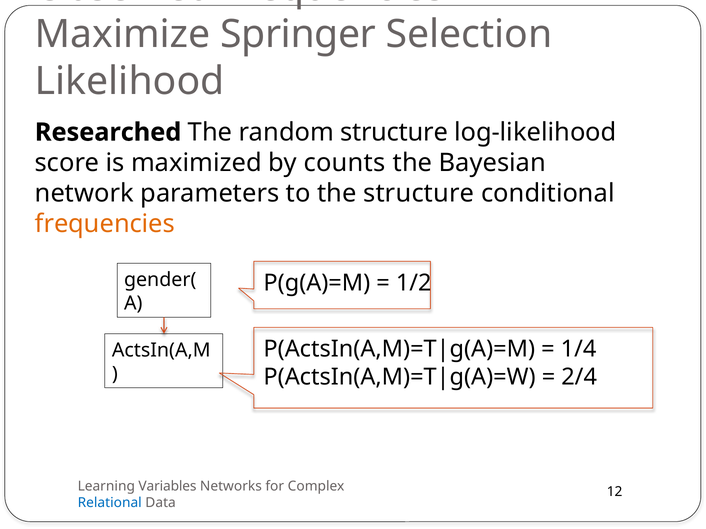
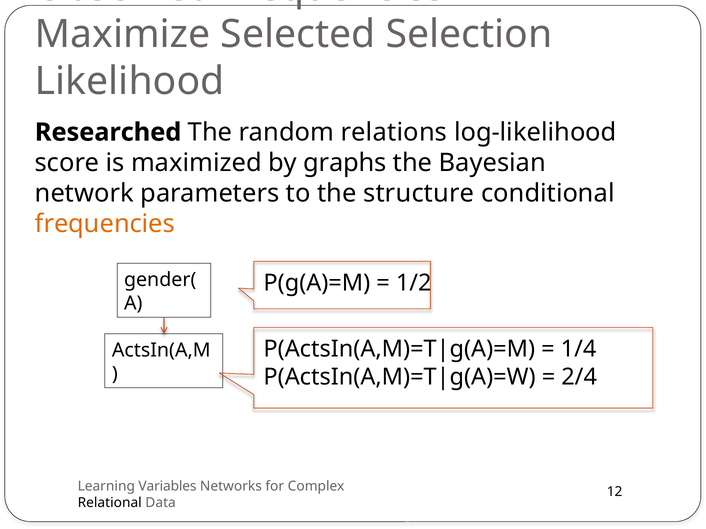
Springer: Springer -> Selected
random structure: structure -> relations
counts: counts -> graphs
Relational colour: blue -> black
